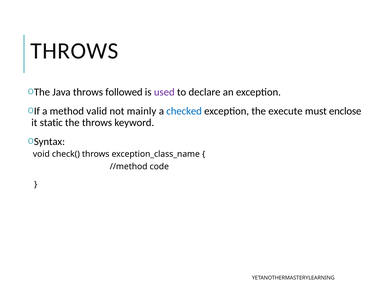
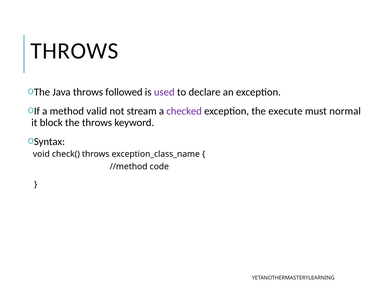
mainly: mainly -> stream
checked colour: blue -> purple
enclose: enclose -> normal
static: static -> block
